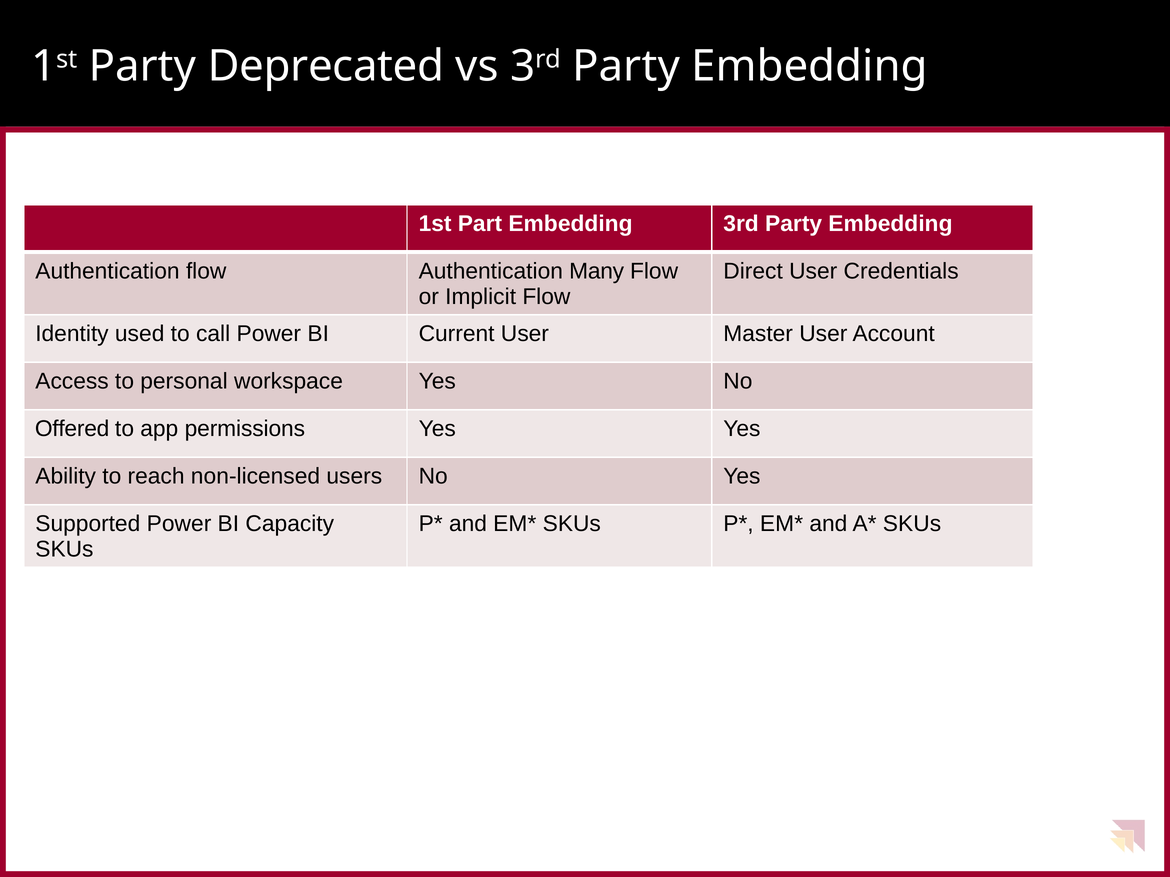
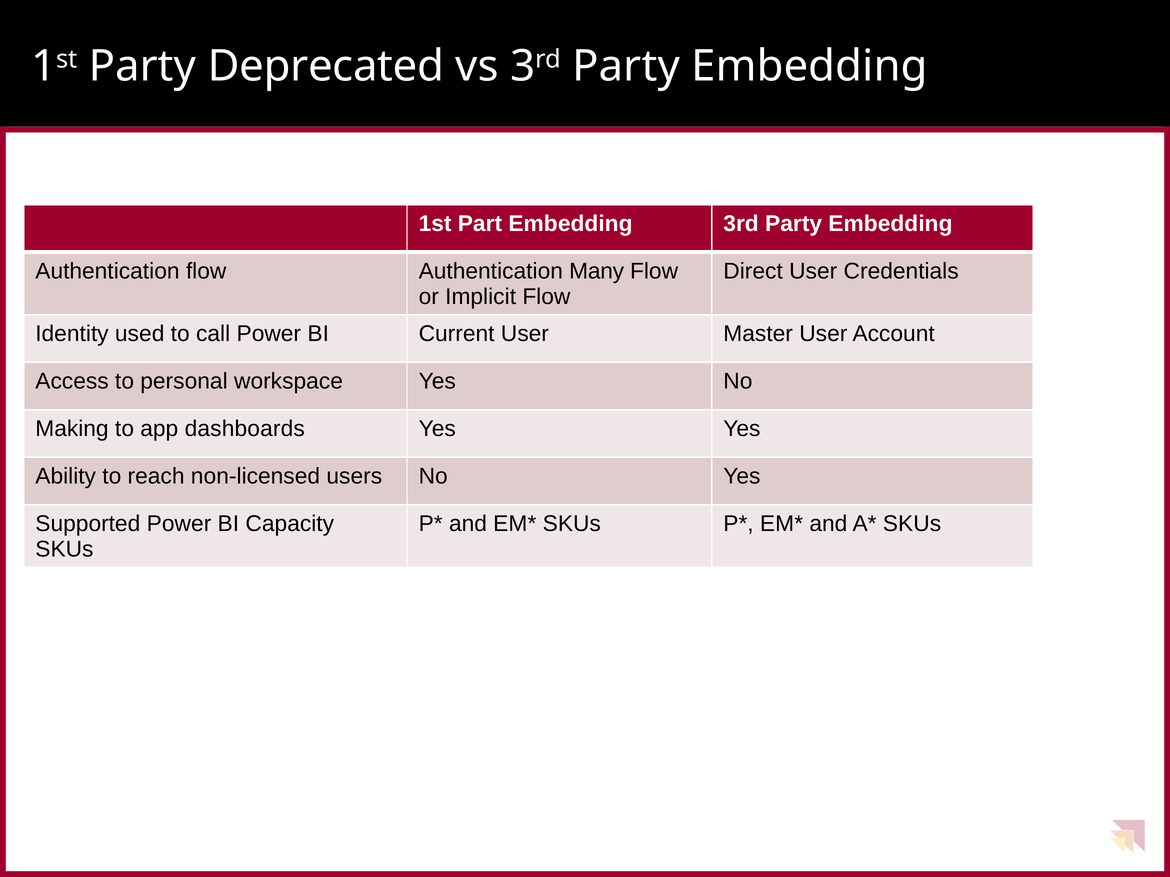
Offered: Offered -> Making
permissions: permissions -> dashboards
